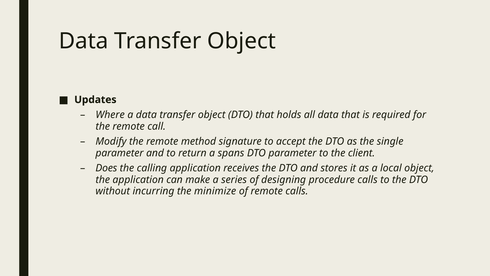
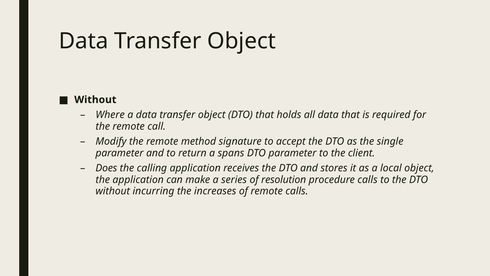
Updates at (95, 100): Updates -> Without
designing: designing -> resolution
minimize: minimize -> increases
